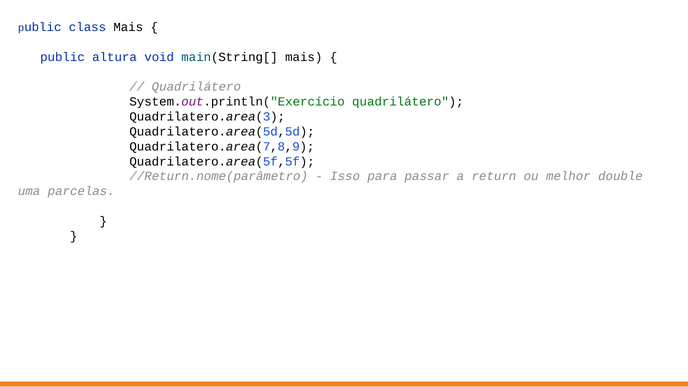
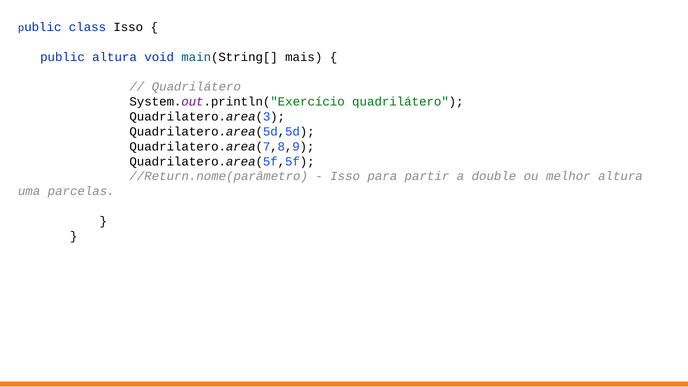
class Mais: Mais -> Isso
passar: passar -> partir
return: return -> double
melhor double: double -> altura
